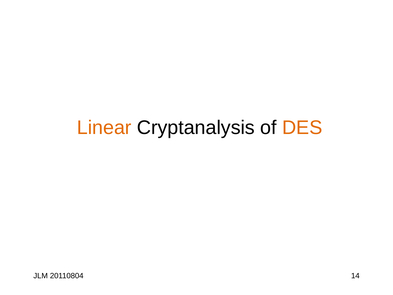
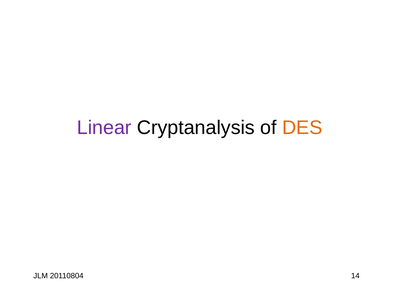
Linear colour: orange -> purple
